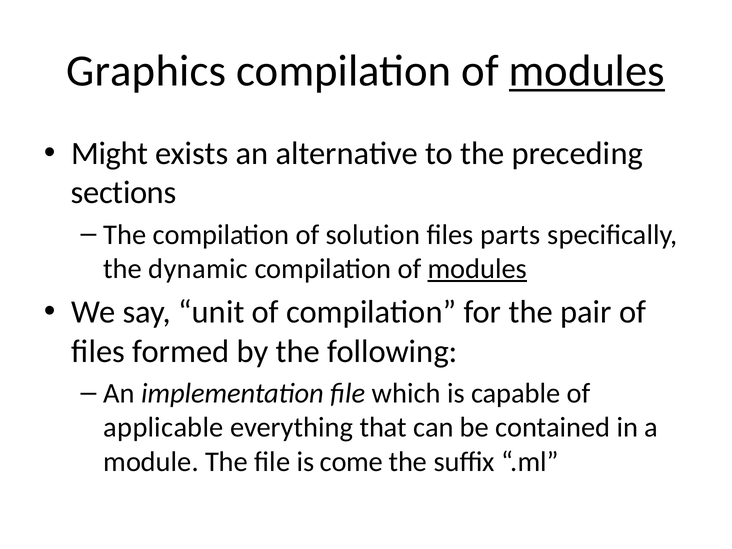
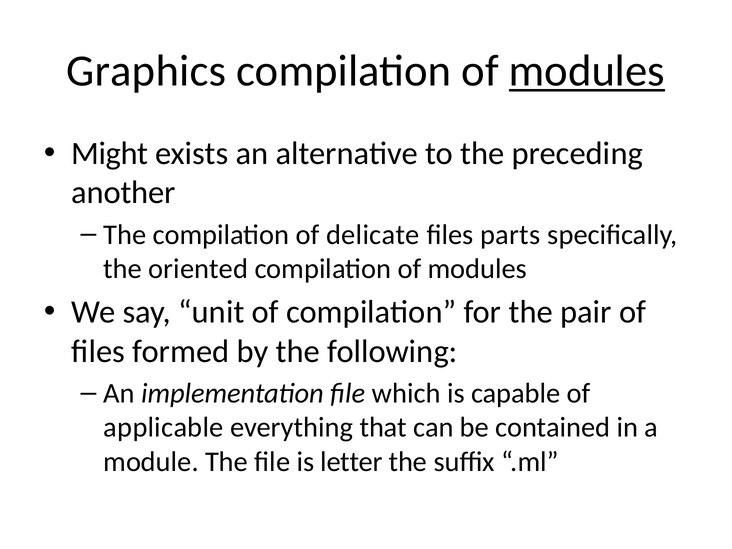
sections: sections -> another
solution: solution -> delicate
dynamic: dynamic -> oriented
modules at (477, 269) underline: present -> none
come: come -> letter
